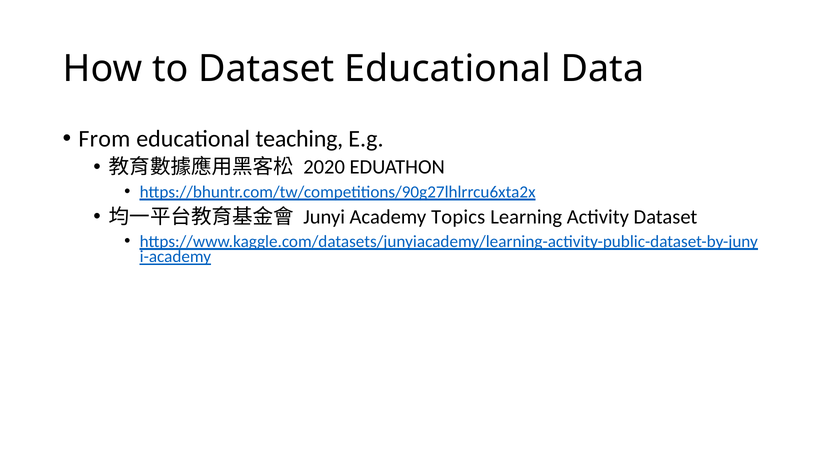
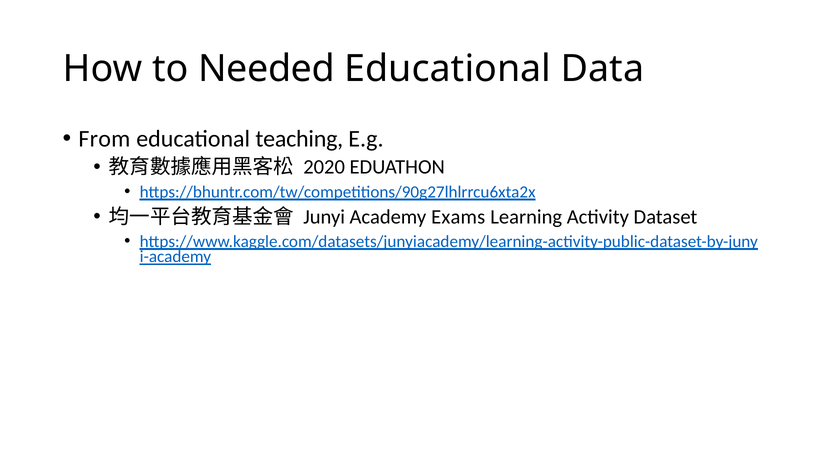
to Dataset: Dataset -> Needed
Topics: Topics -> Exams
